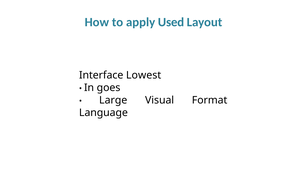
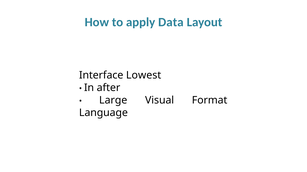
Used: Used -> Data
goes: goes -> after
